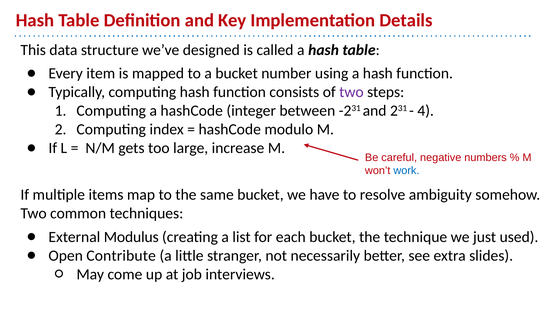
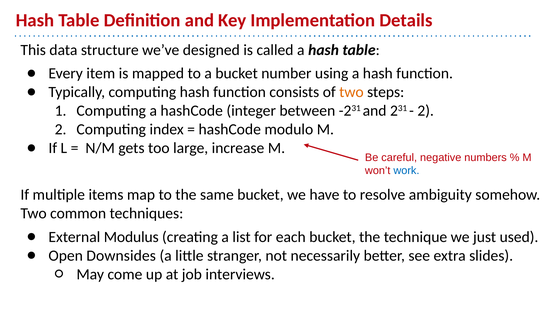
two at (351, 92) colour: purple -> orange
4 at (426, 111): 4 -> 2
Contribute: Contribute -> Downsides
